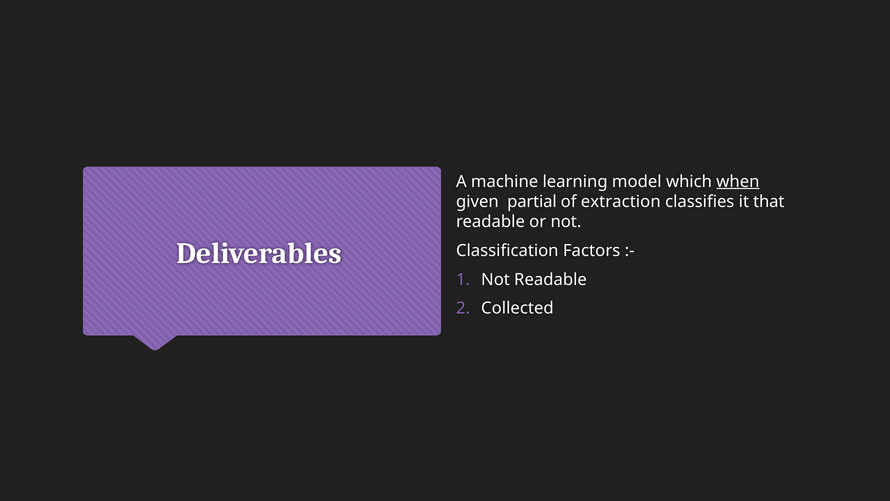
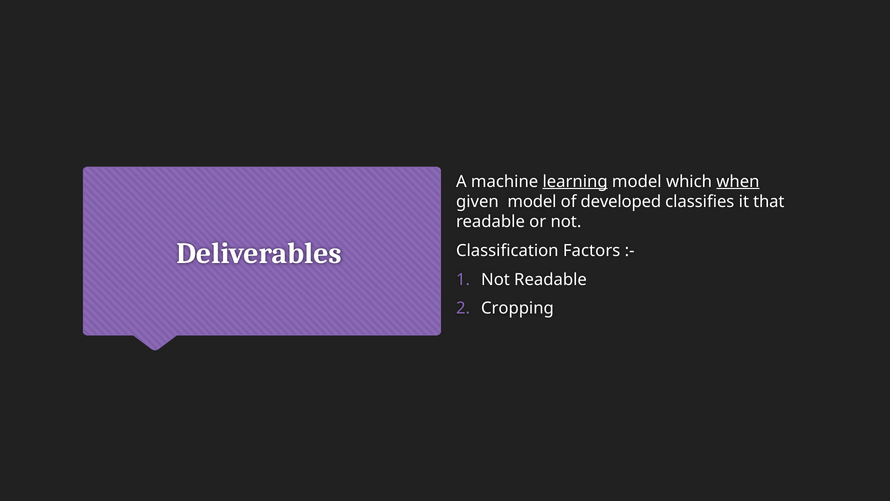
learning underline: none -> present
given partial: partial -> model
extraction: extraction -> developed
Collected: Collected -> Cropping
